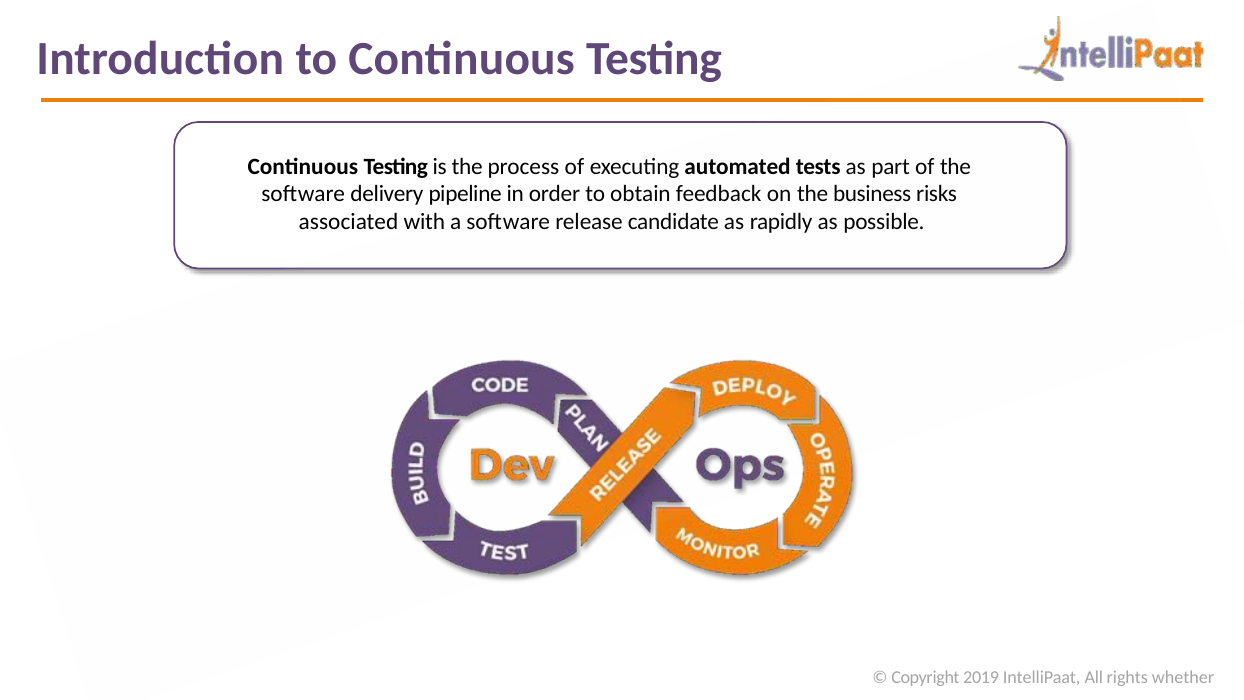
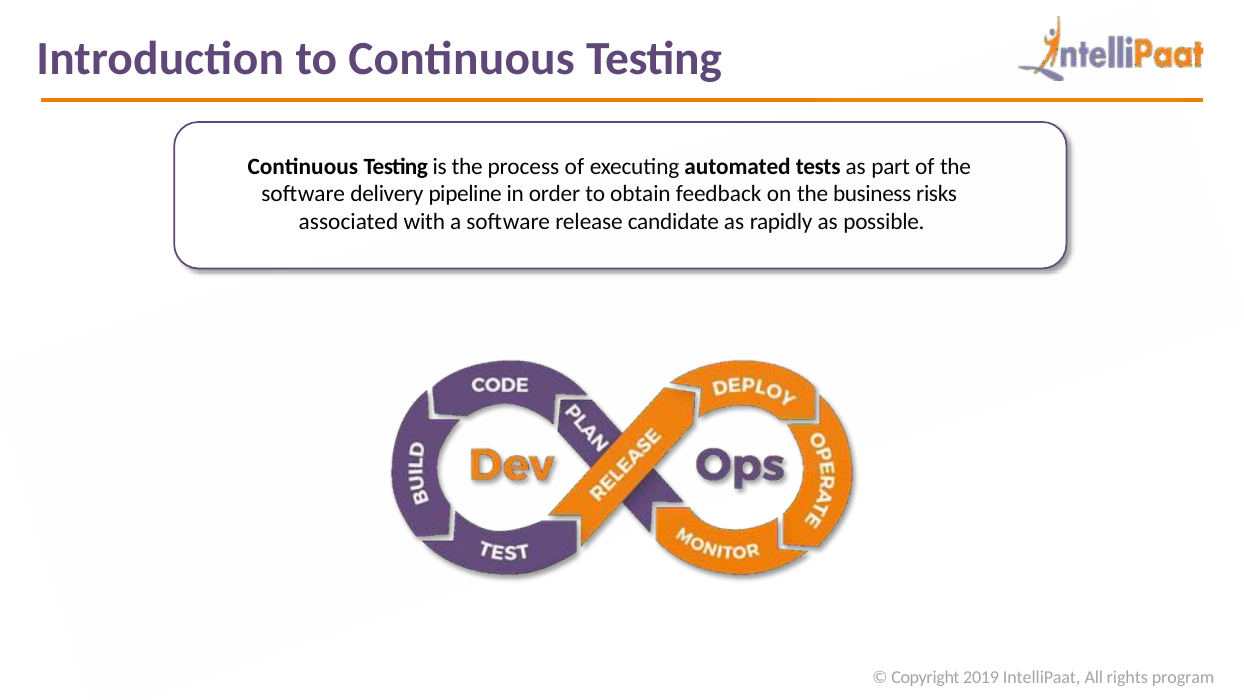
whether: whether -> program
